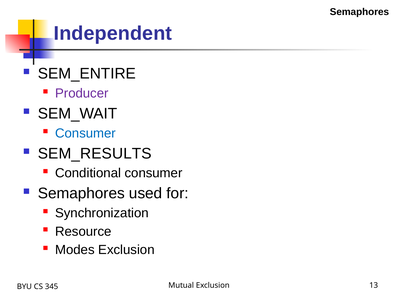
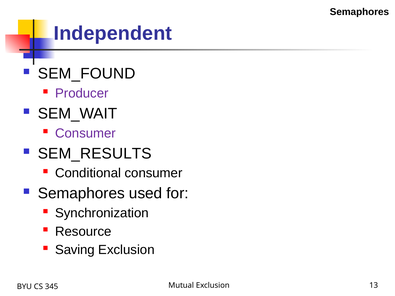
SEM_ENTIRE: SEM_ENTIRE -> SEM_FOUND
Consumer at (85, 133) colour: blue -> purple
Modes: Modes -> Saving
